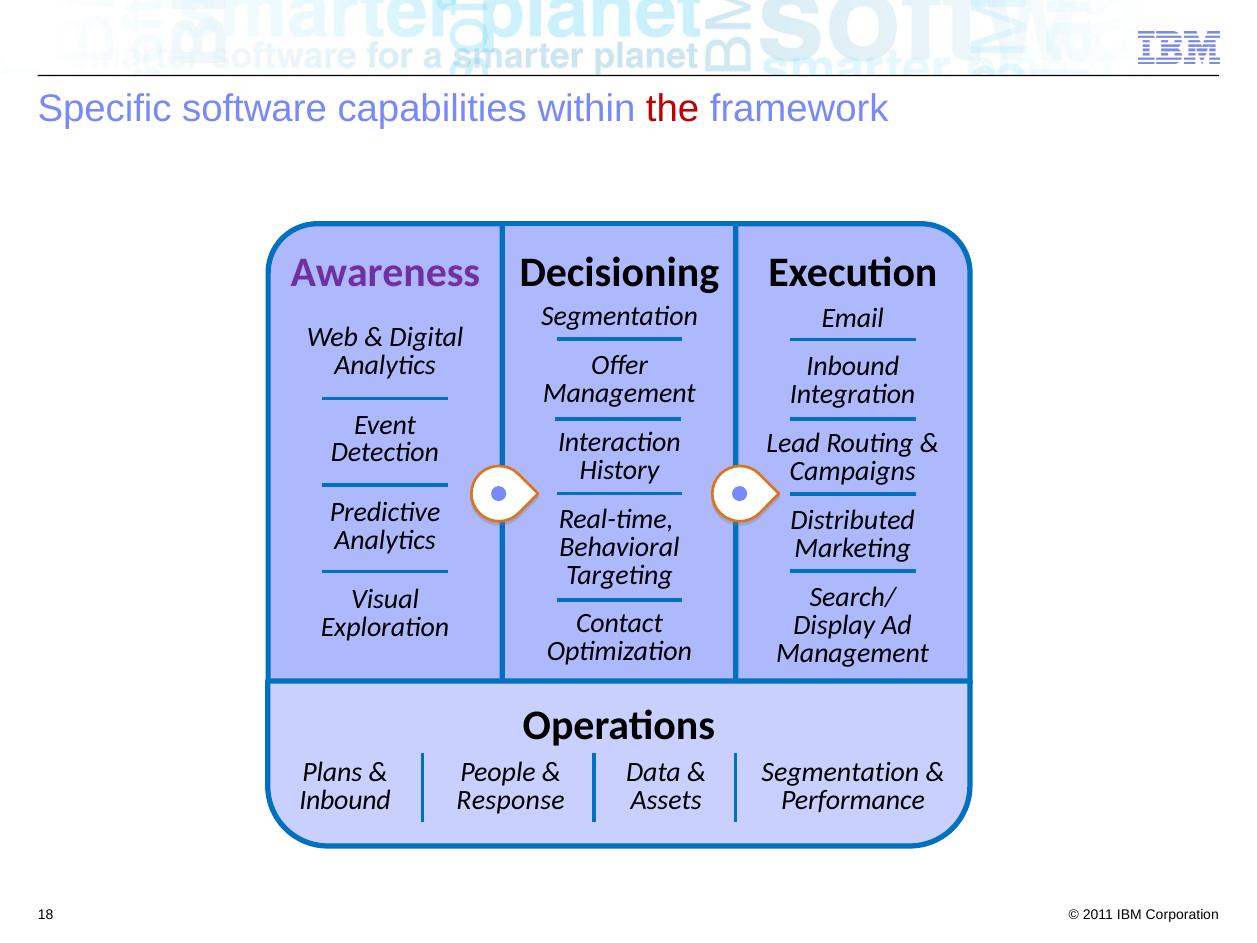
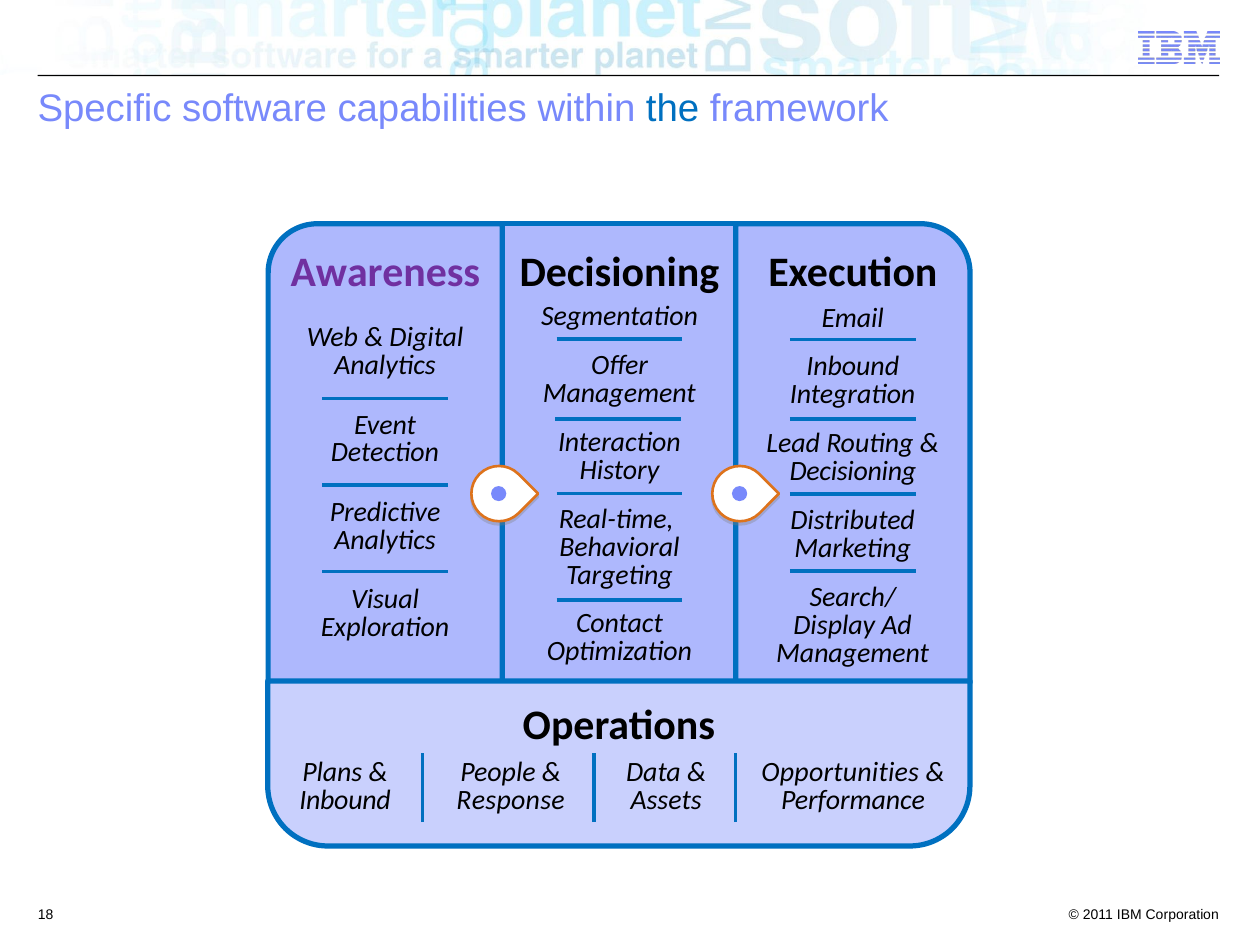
the colour: red -> blue
Campaigns at (853, 471): Campaigns -> Decisioning
Segmentation at (840, 772): Segmentation -> Opportunities
